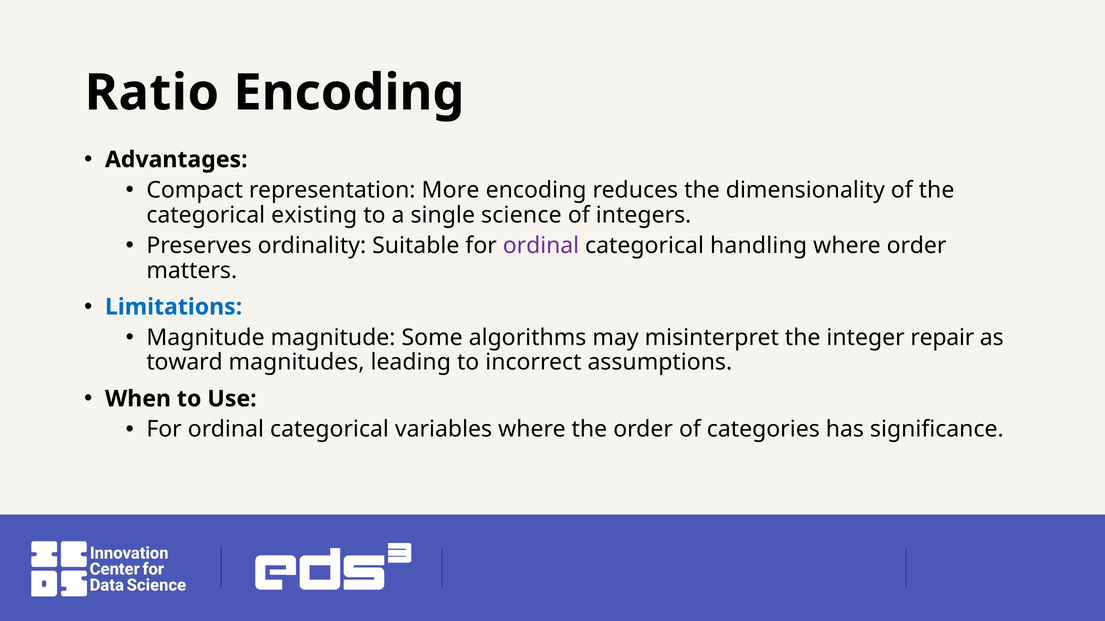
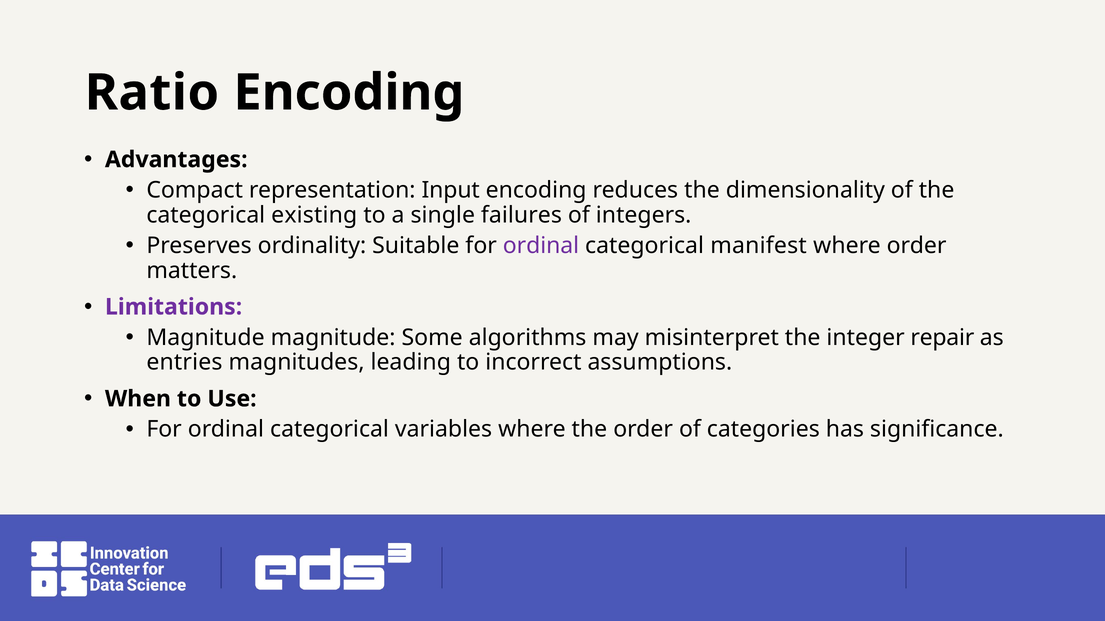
More: More -> Input
science: science -> failures
handling: handling -> manifest
Limitations colour: blue -> purple
toward: toward -> entries
